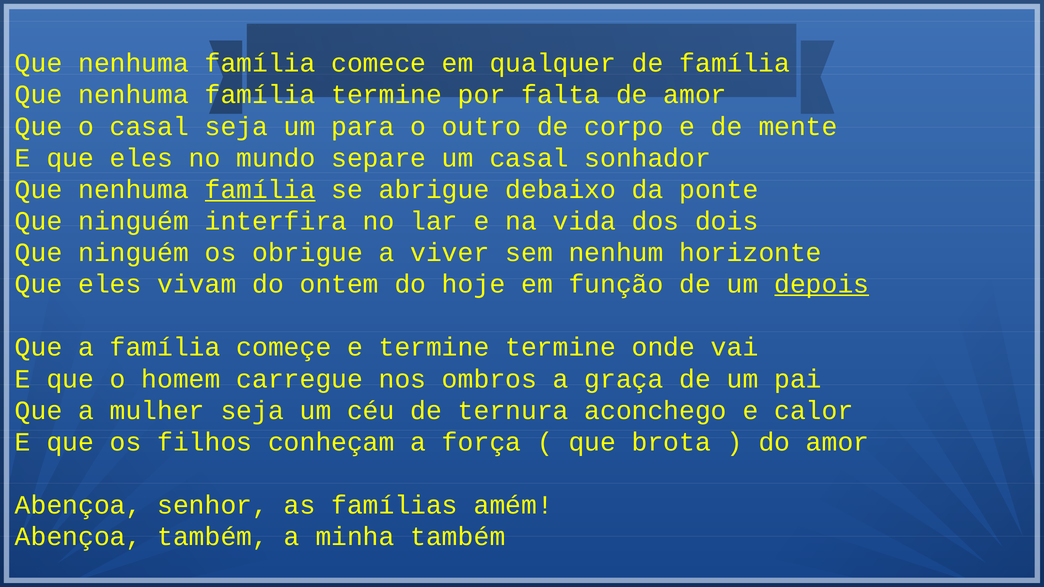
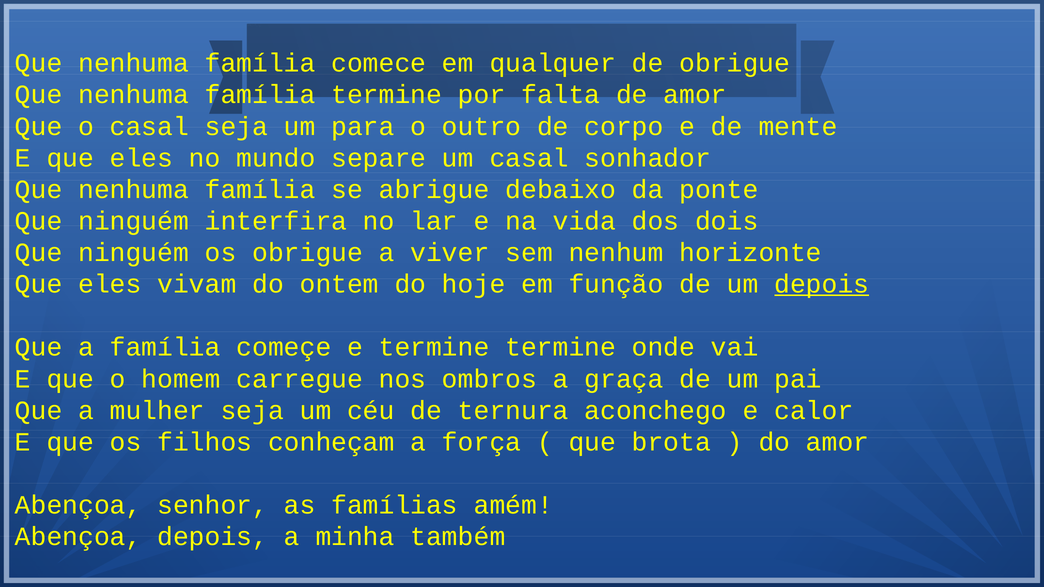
de família: família -> obrigue
família at (260, 190) underline: present -> none
Abençoa também: também -> depois
